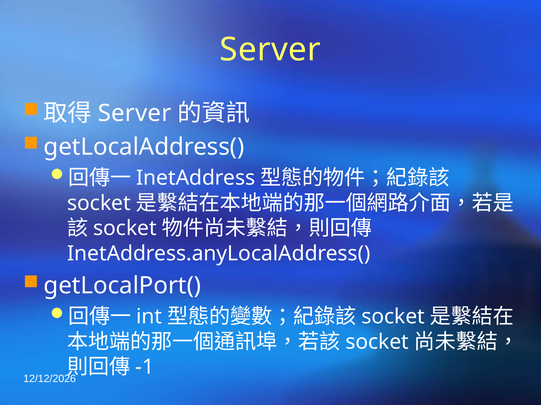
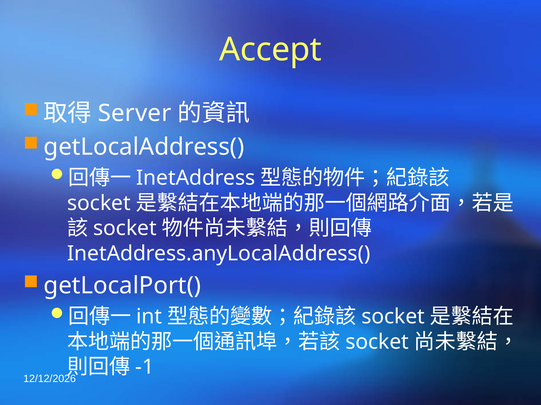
Server at (270, 50): Server -> Accept
